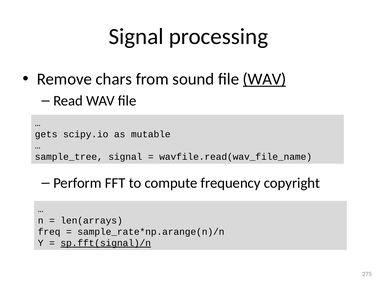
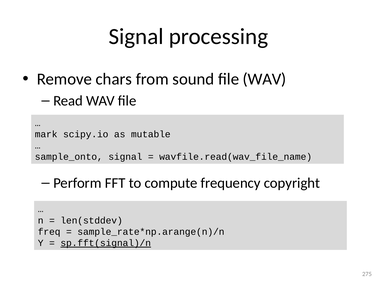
WAV at (264, 79) underline: present -> none
gets: gets -> mark
sample_tree: sample_tree -> sample_onto
len(arrays: len(arrays -> len(stddev
